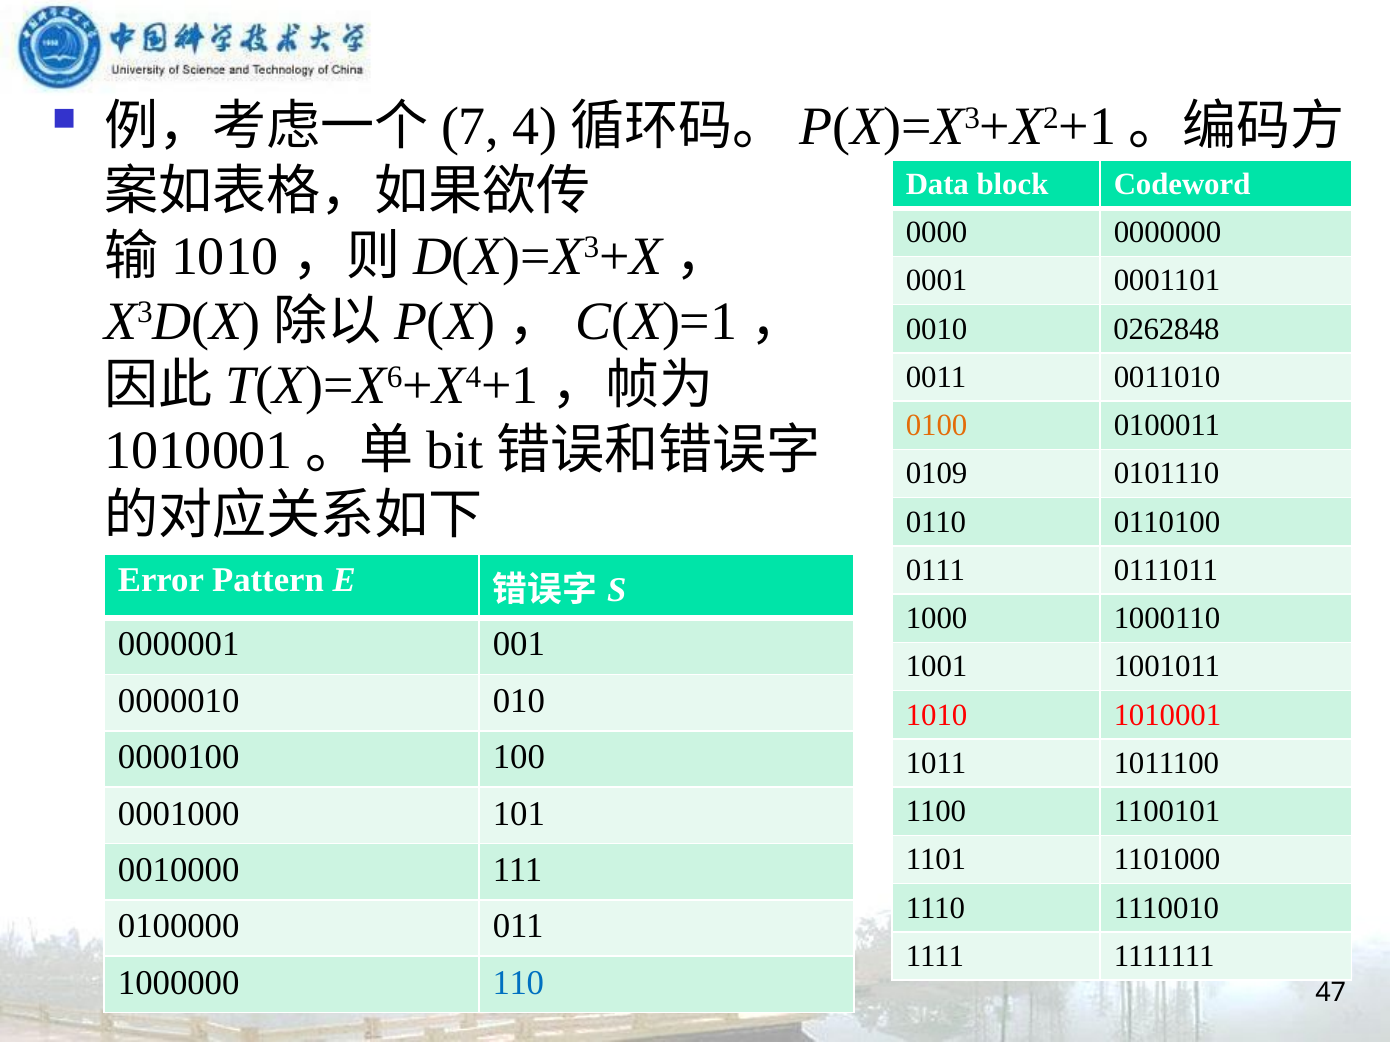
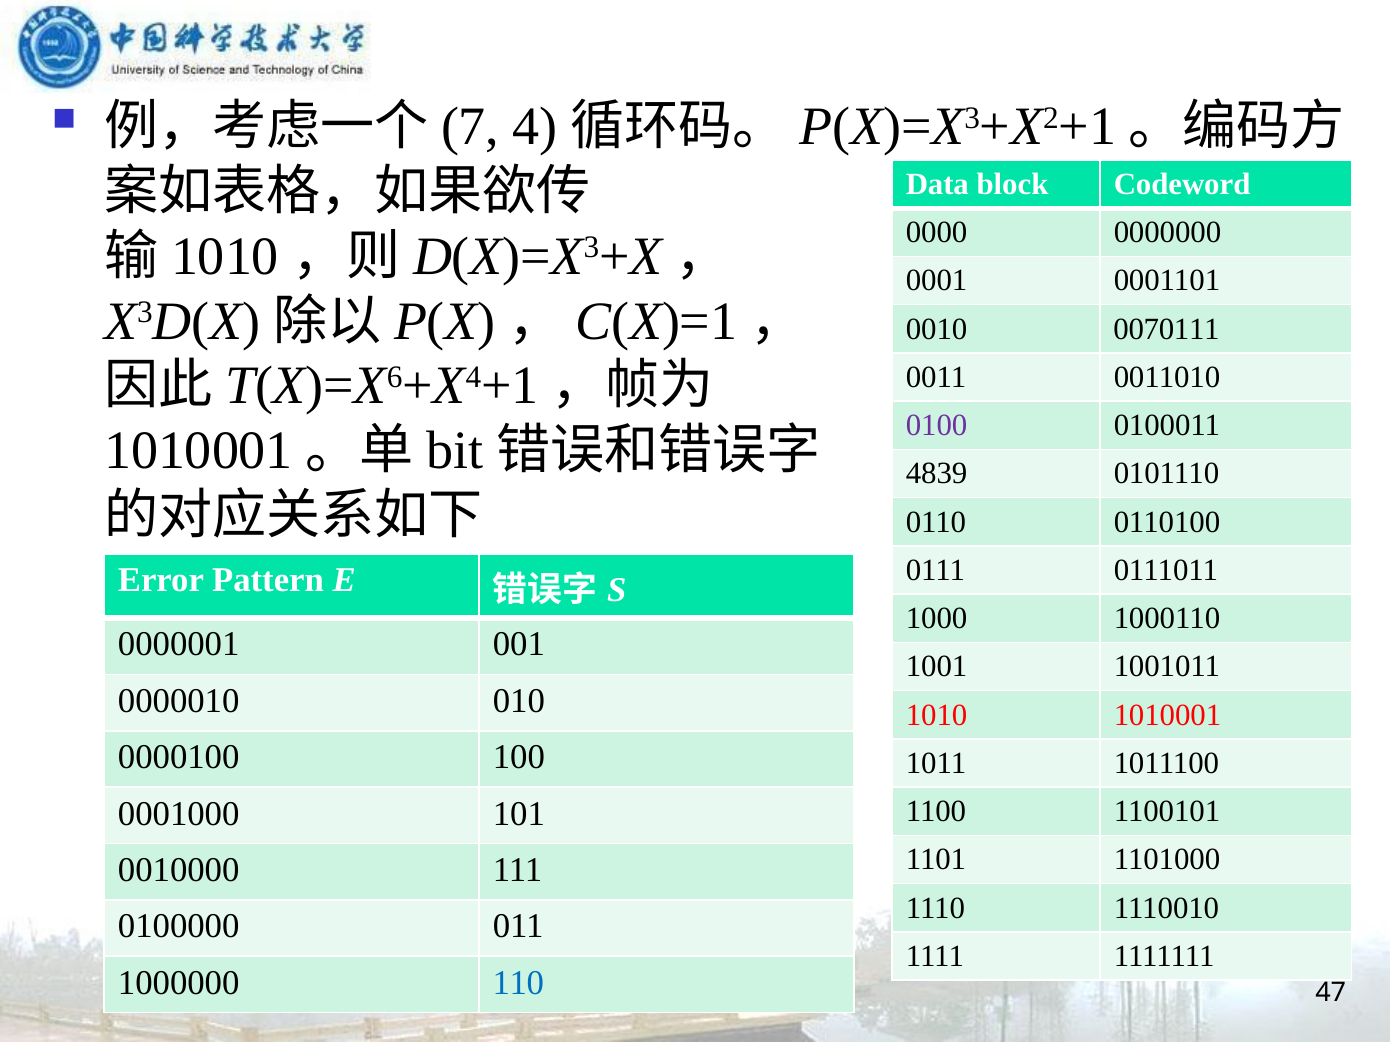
0262848: 0262848 -> 0070111
0100 colour: orange -> purple
0109: 0109 -> 4839
